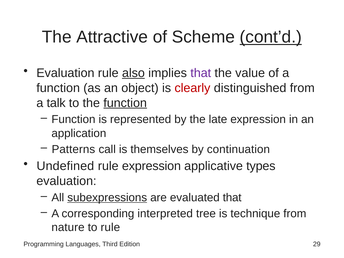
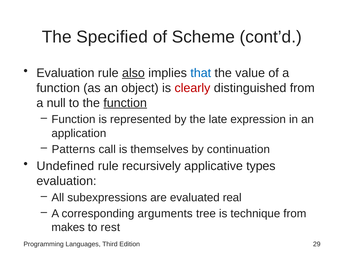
Attractive: Attractive -> Specified
cont’d underline: present -> none
that at (201, 73) colour: purple -> blue
talk: talk -> null
rule expression: expression -> recursively
subexpressions underline: present -> none
evaluated that: that -> real
interpreted: interpreted -> arguments
nature: nature -> makes
to rule: rule -> rest
